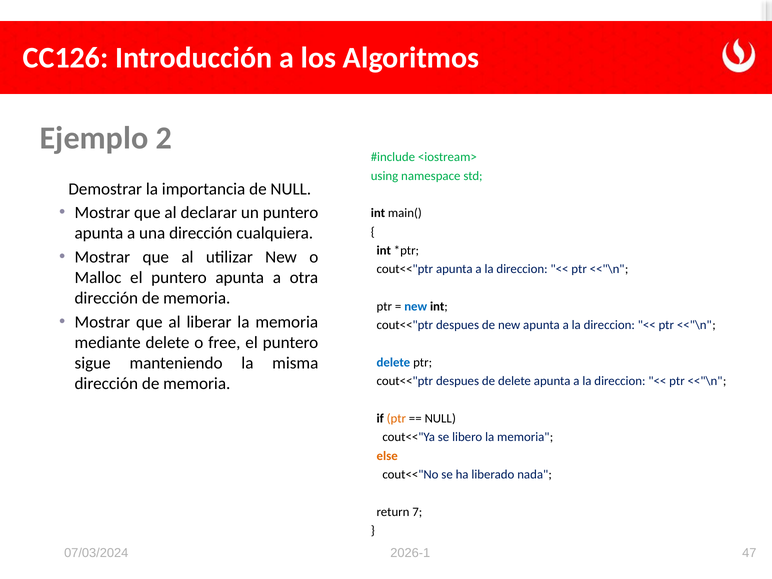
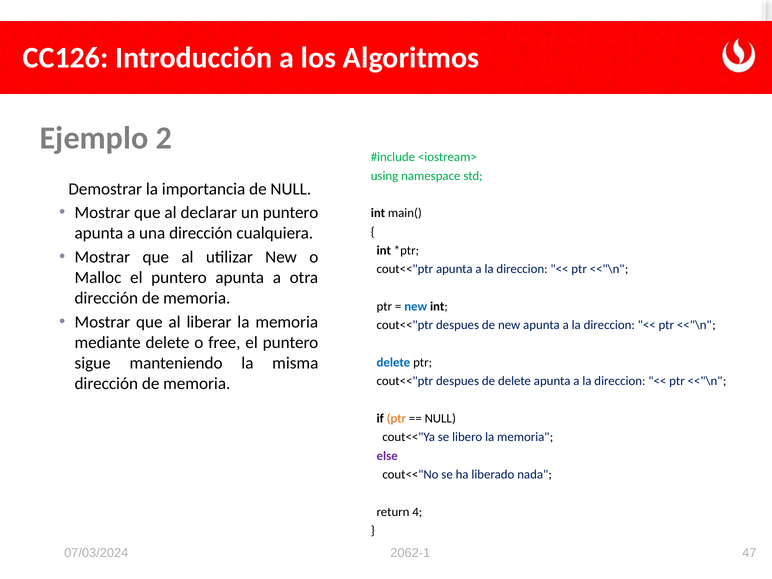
else colour: orange -> purple
7: 7 -> 4
2026-1: 2026-1 -> 2062-1
